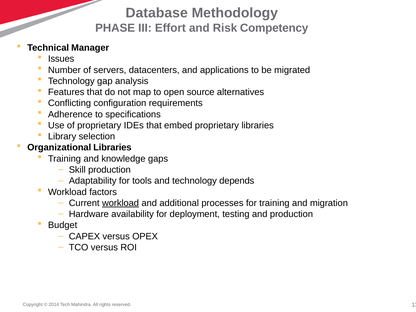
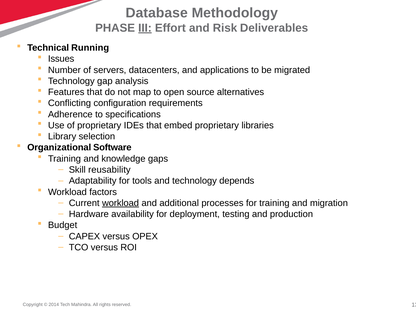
III underline: none -> present
Competency: Competency -> Deliverables
Manager: Manager -> Running
Organizational Libraries: Libraries -> Software
Skill production: production -> reusability
